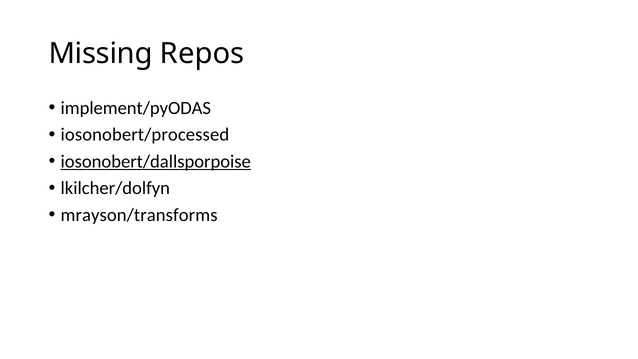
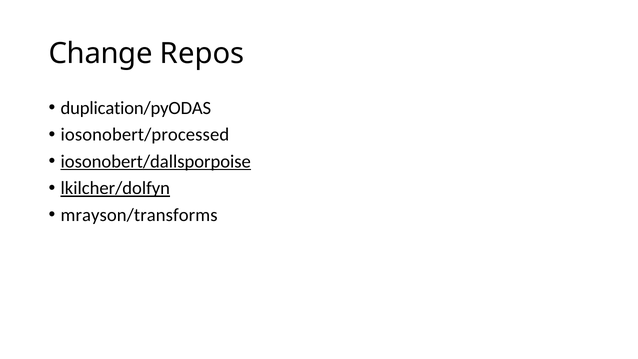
Missing: Missing -> Change
implement/pyODAS: implement/pyODAS -> duplication/pyODAS
lkilcher/dolfyn underline: none -> present
